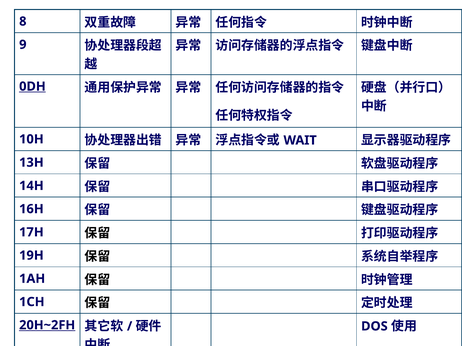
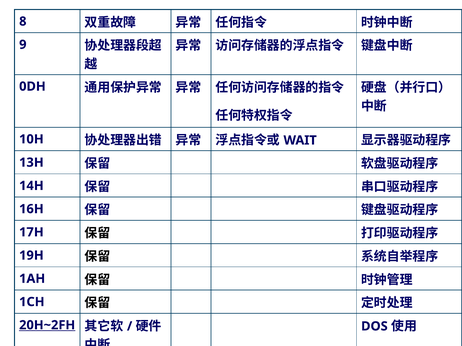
0DH underline: present -> none
